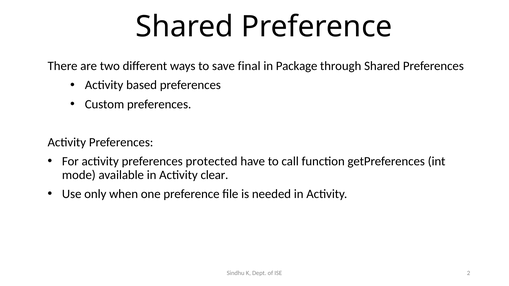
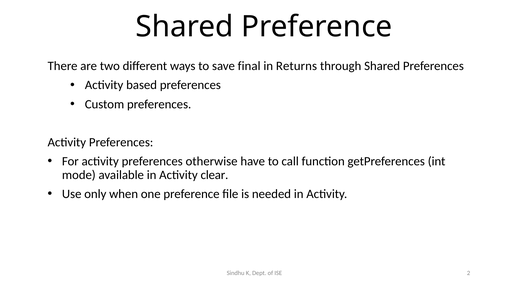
Package: Package -> Returns
protected: protected -> otherwise
